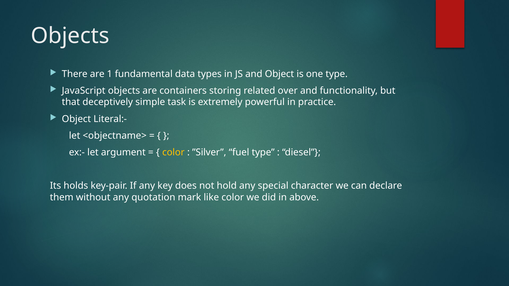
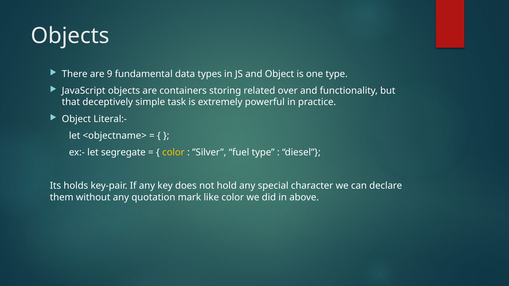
1: 1 -> 9
argument: argument -> segregate
